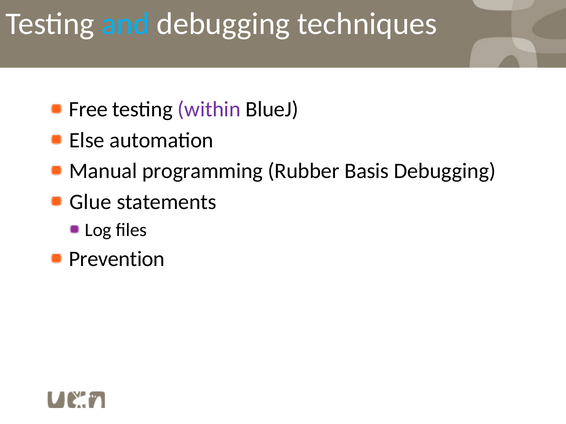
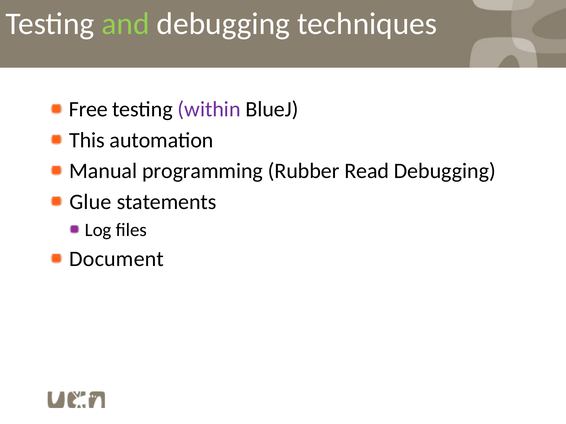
and colour: light blue -> light green
Else: Else -> This
Basis: Basis -> Read
Prevention: Prevention -> Document
